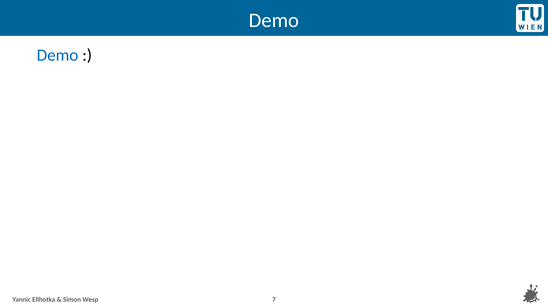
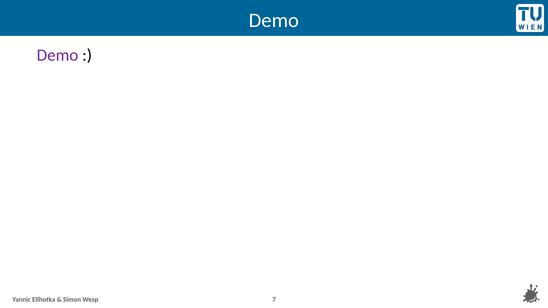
Demo at (58, 55) colour: blue -> purple
